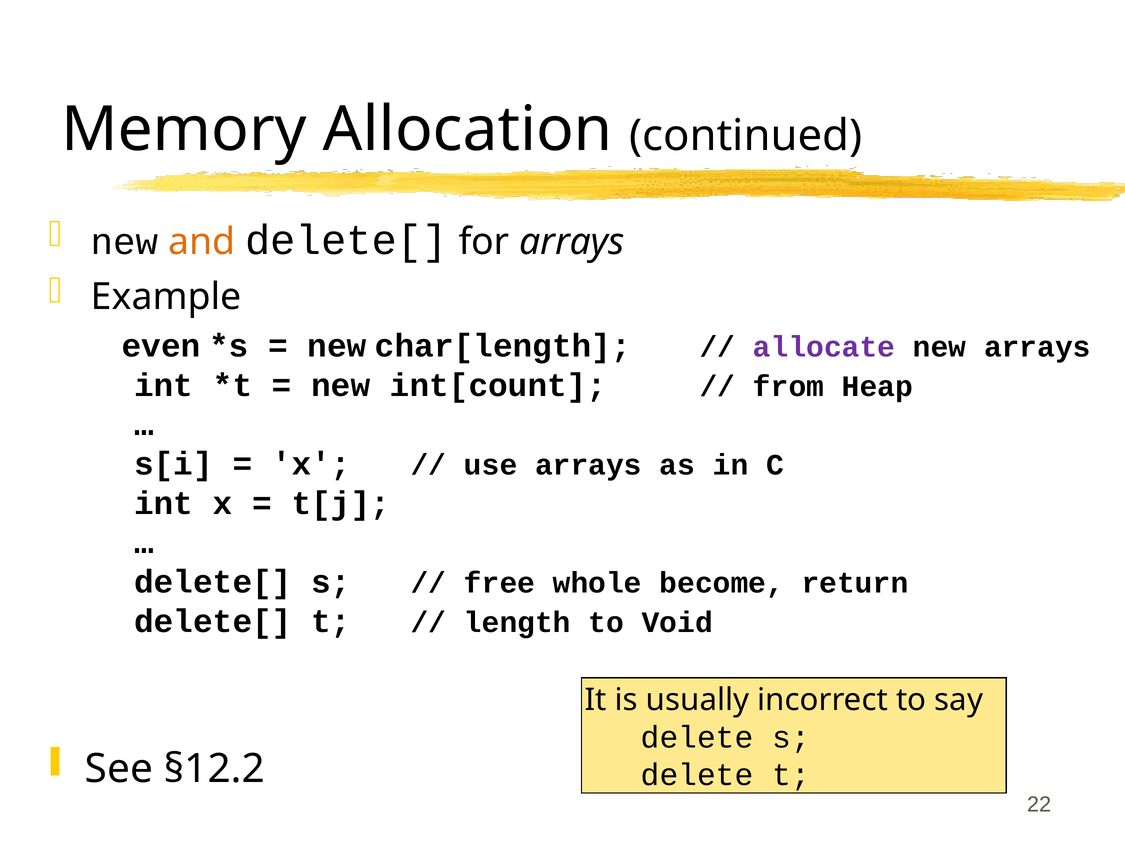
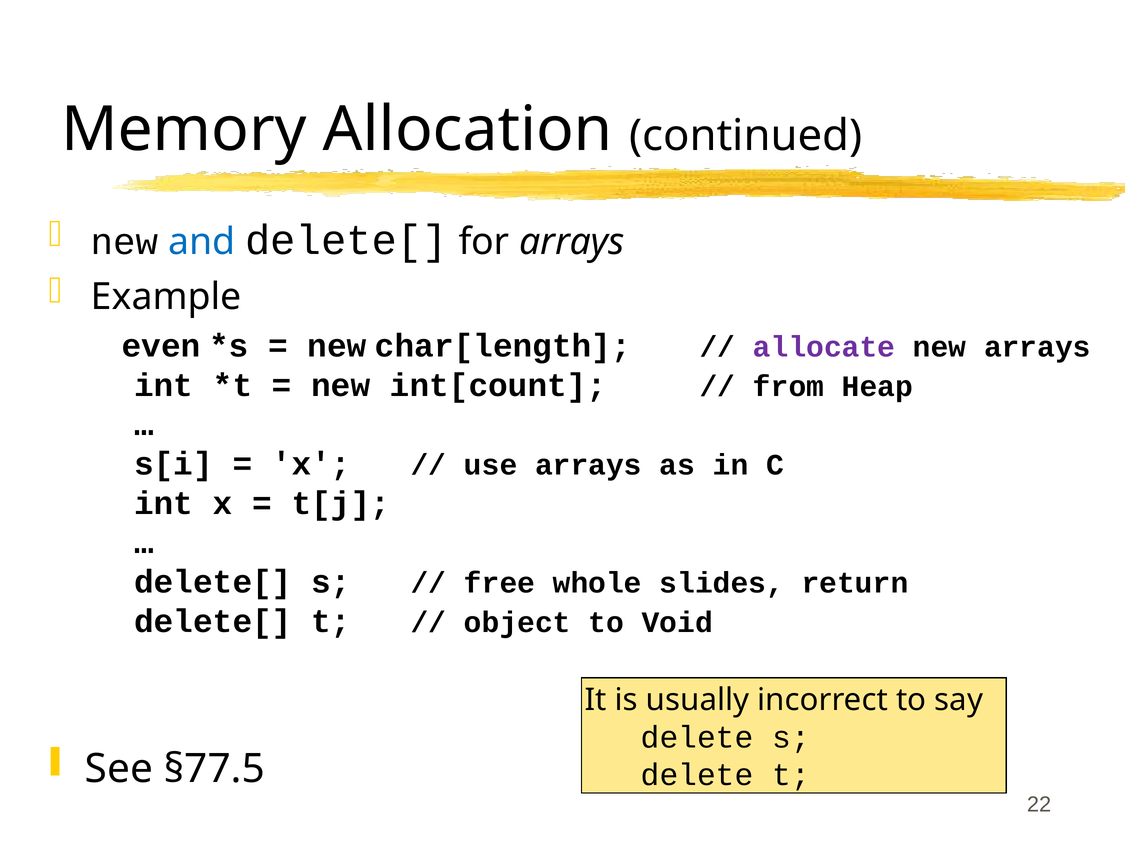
and colour: orange -> blue
become: become -> slides
length: length -> object
§12.2: §12.2 -> §77.5
